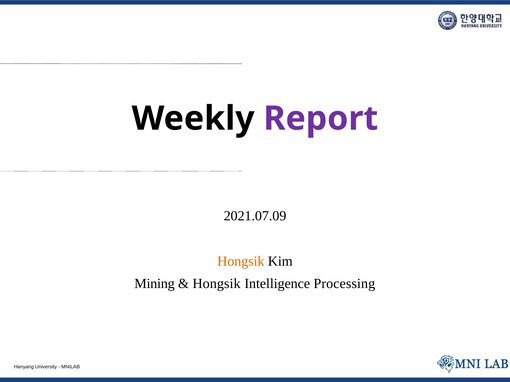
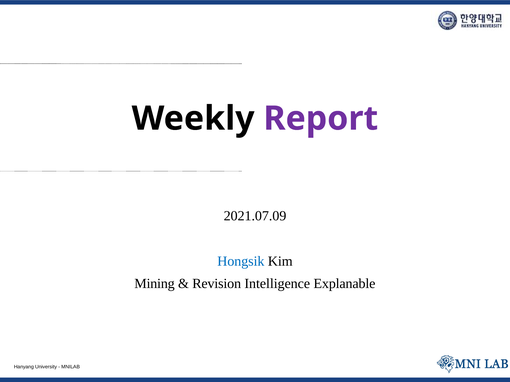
Hongsik at (241, 261) colour: orange -> blue
Hongsik at (217, 284): Hongsik -> Revision
Processing: Processing -> Explanable
